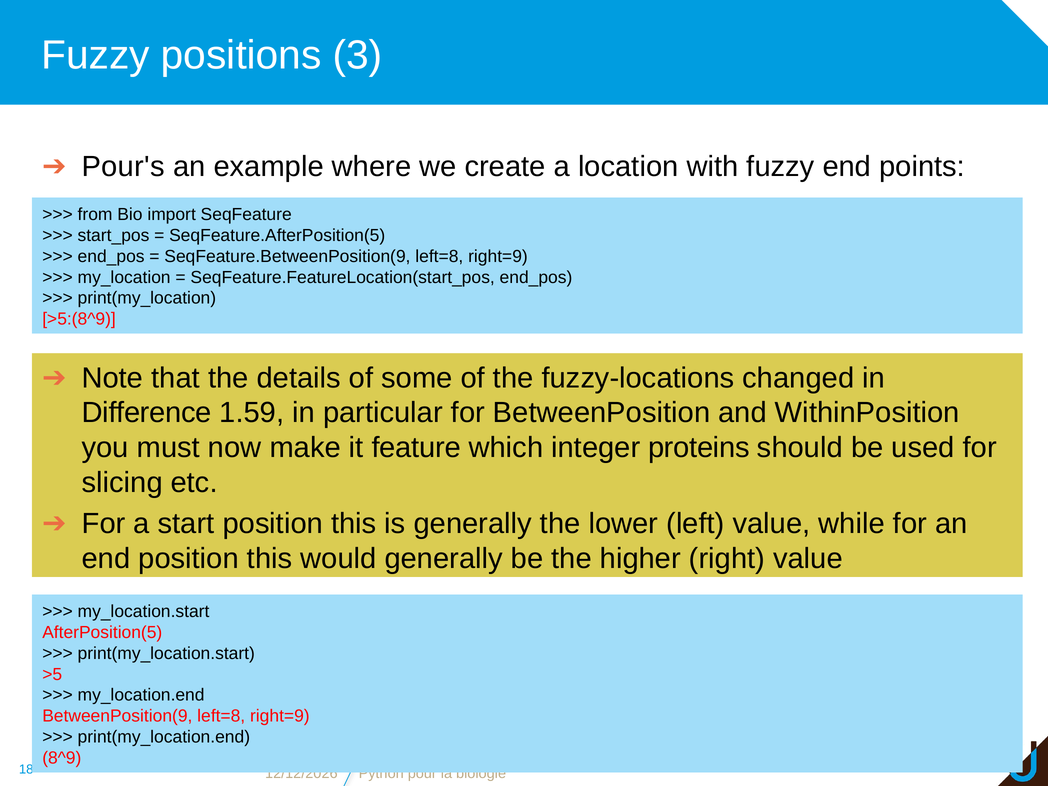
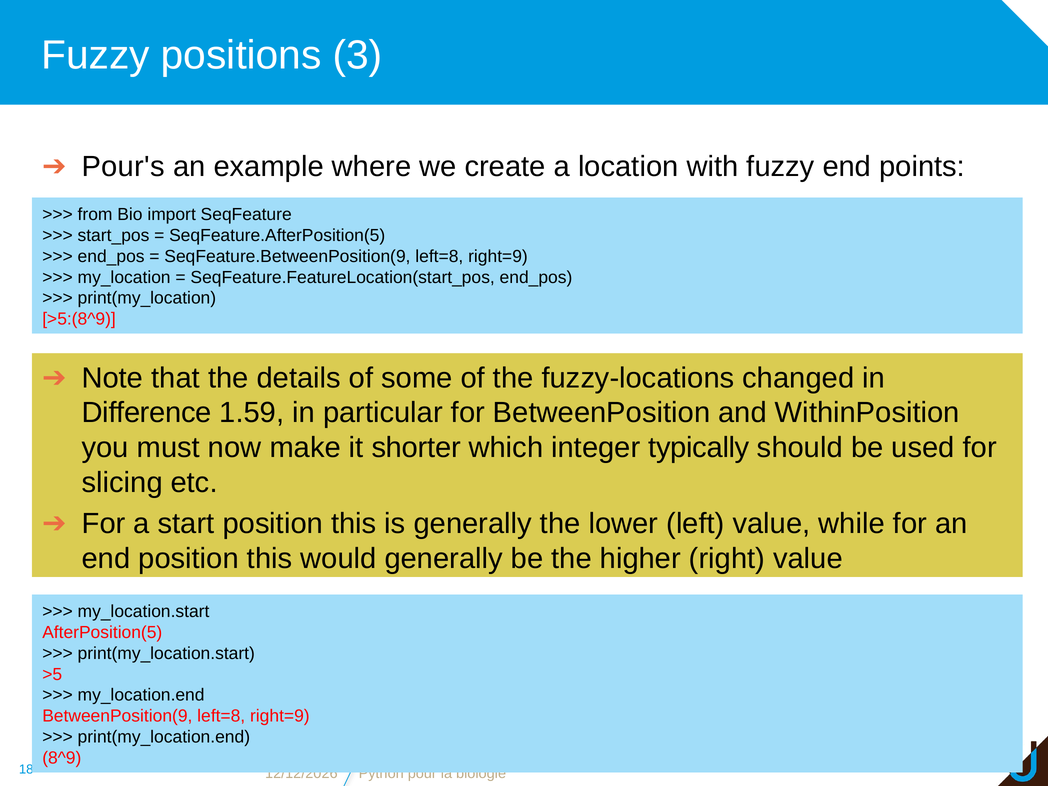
feature: feature -> shorter
proteins: proteins -> typically
